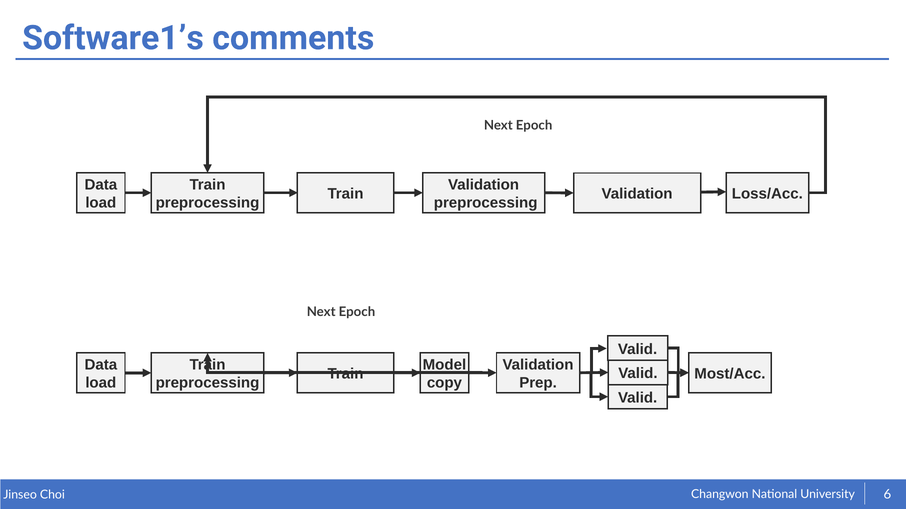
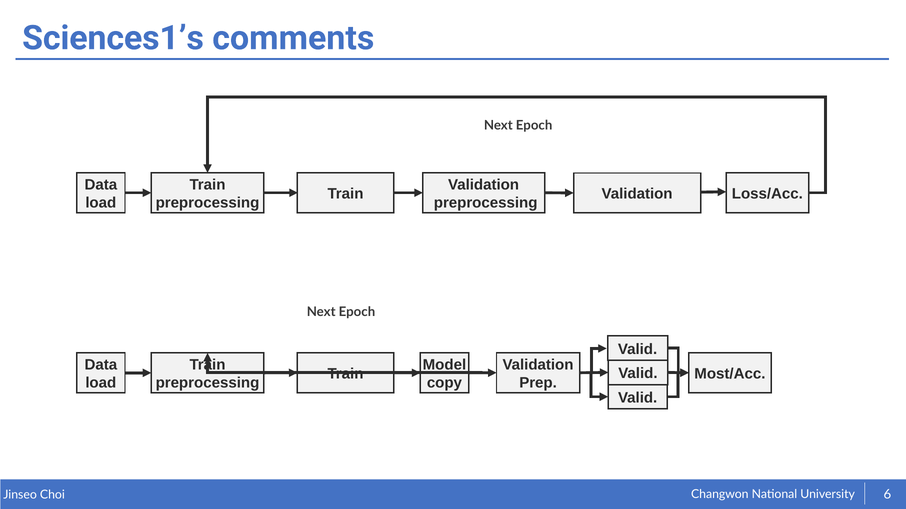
Software1’s: Software1’s -> Sciences1’s
